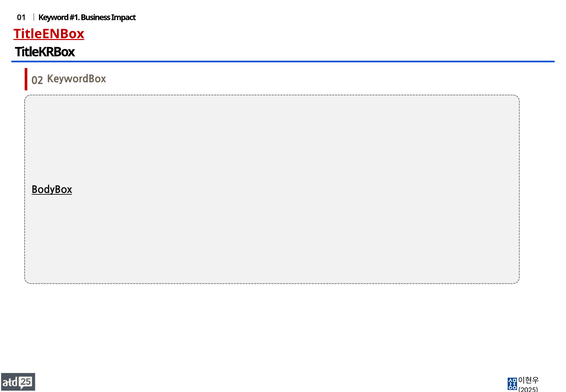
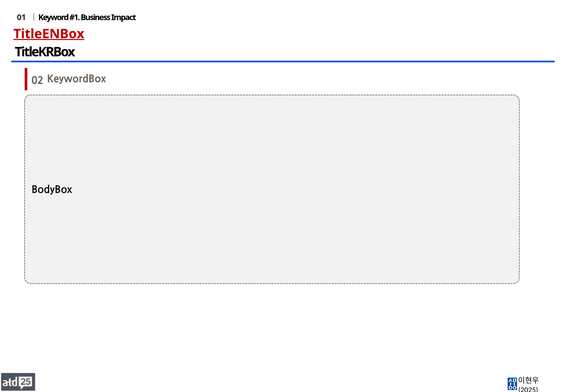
BodyBox underline: present -> none
